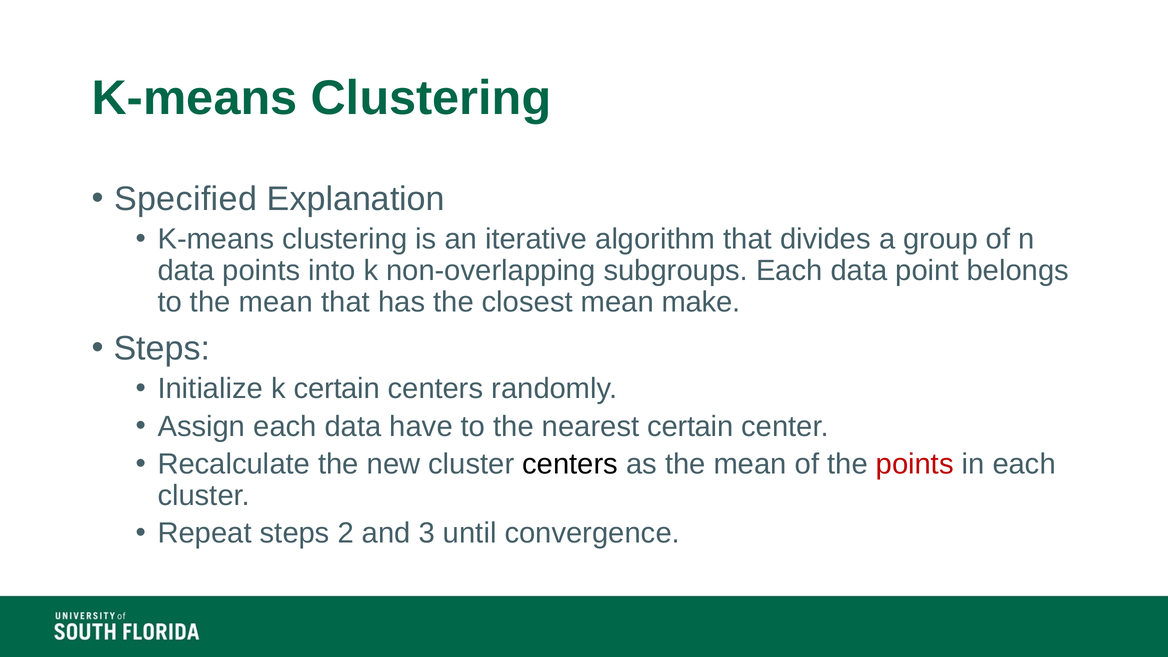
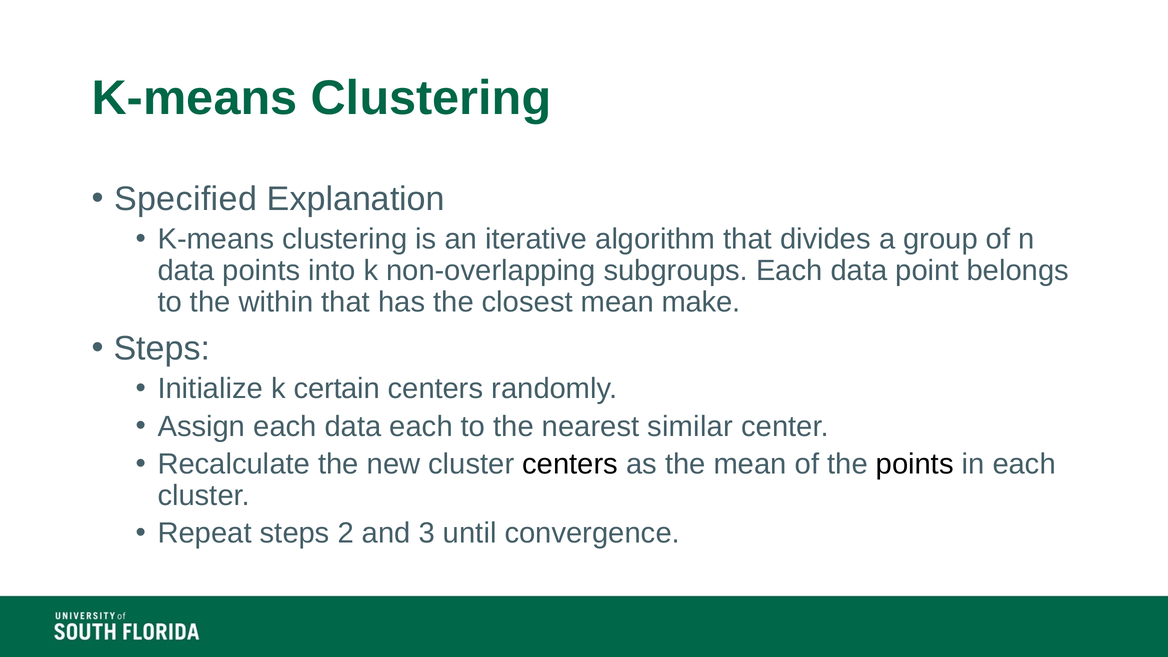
to the mean: mean -> within
data have: have -> each
nearest certain: certain -> similar
points at (915, 464) colour: red -> black
